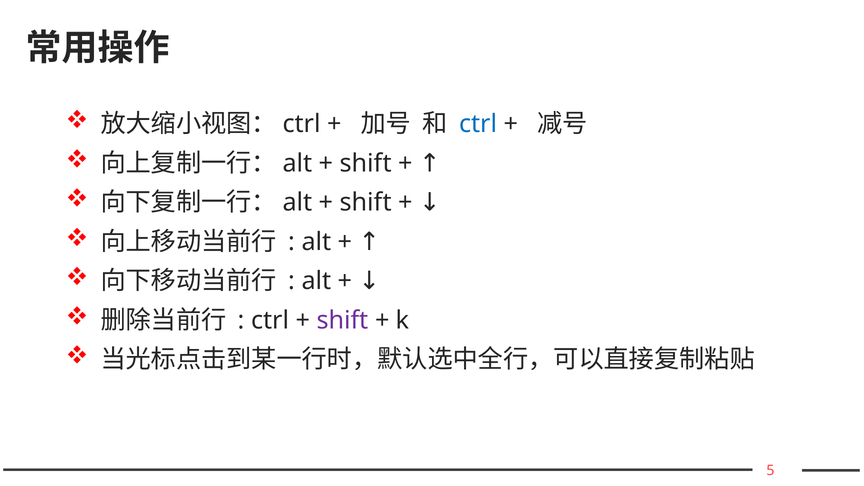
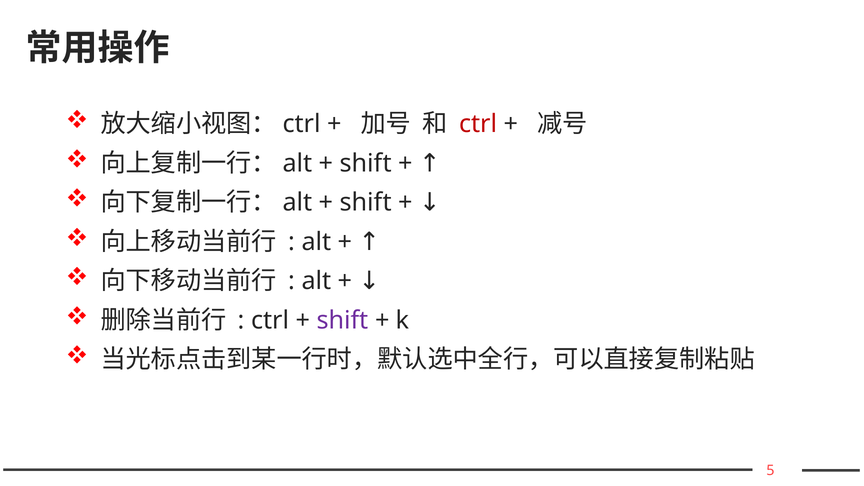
ctrl at (478, 124) colour: blue -> red
